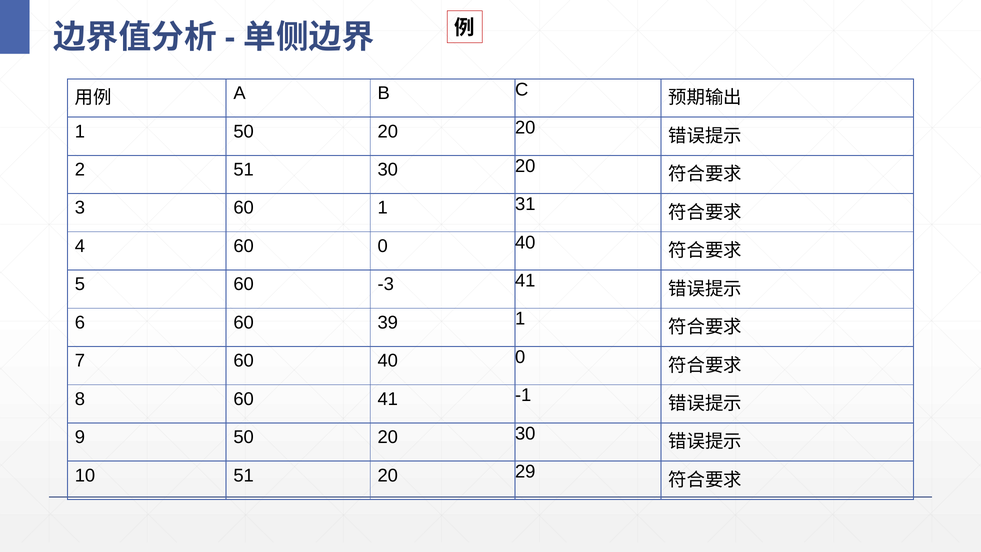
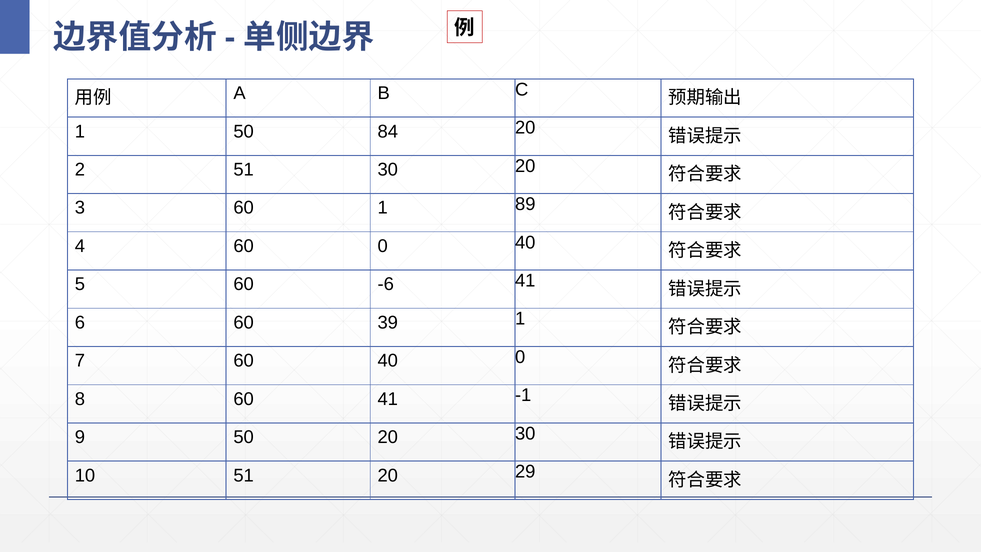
1 50 20: 20 -> 84
31: 31 -> 89
-3: -3 -> -6
